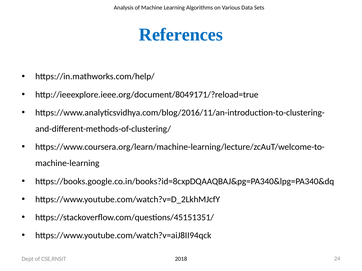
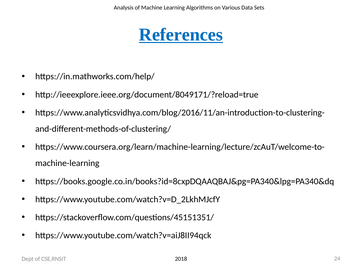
References underline: none -> present
